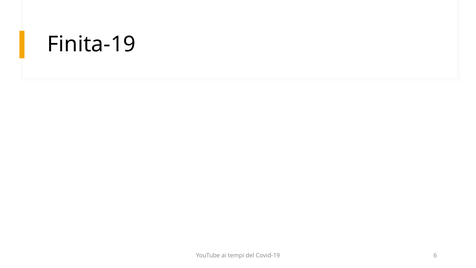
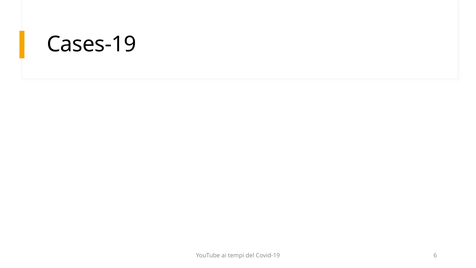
Finita-19: Finita-19 -> Cases-19
